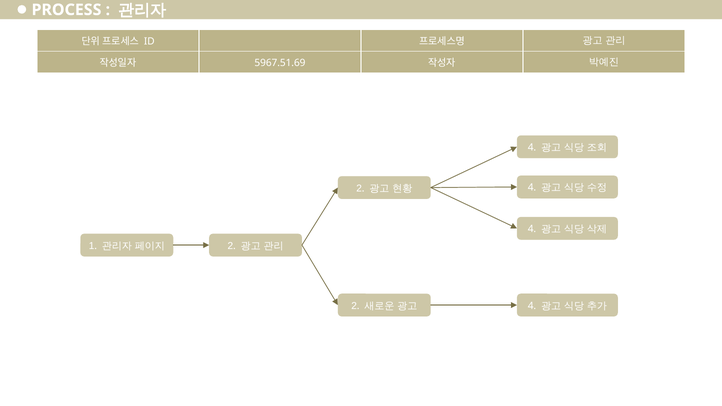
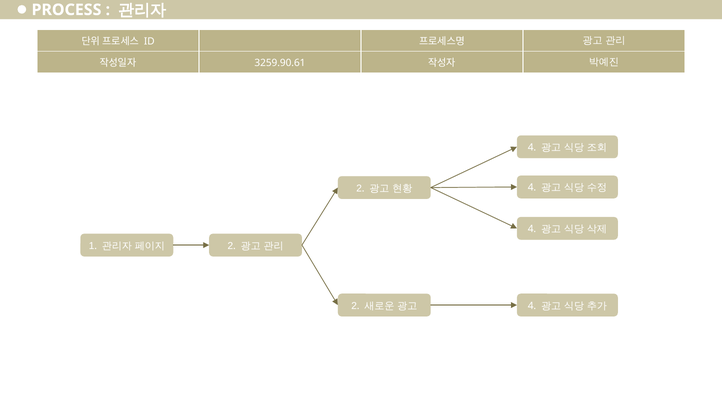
5967.51.69: 5967.51.69 -> 3259.90.61
